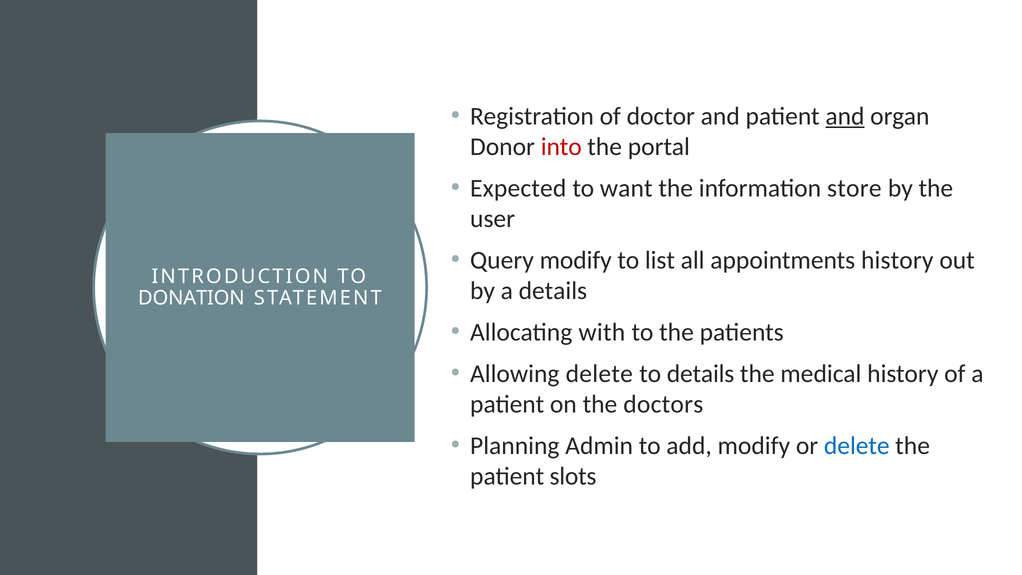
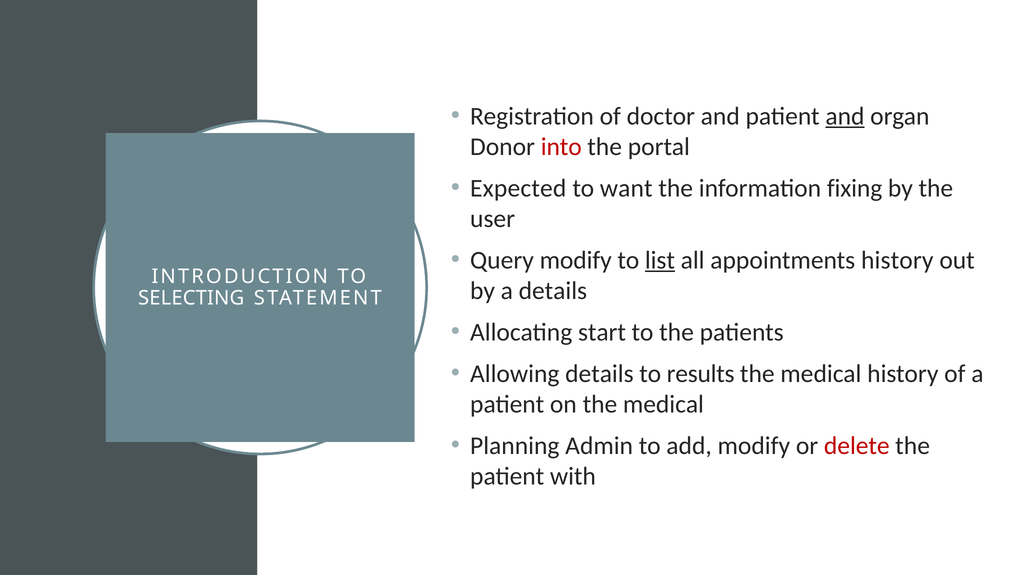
store: store -> fixing
list underline: none -> present
DONATION: DONATION -> SELECTING
with: with -> start
Allowing delete: delete -> details
to details: details -> results
on the doctors: doctors -> medical
delete at (857, 445) colour: blue -> red
slots: slots -> with
